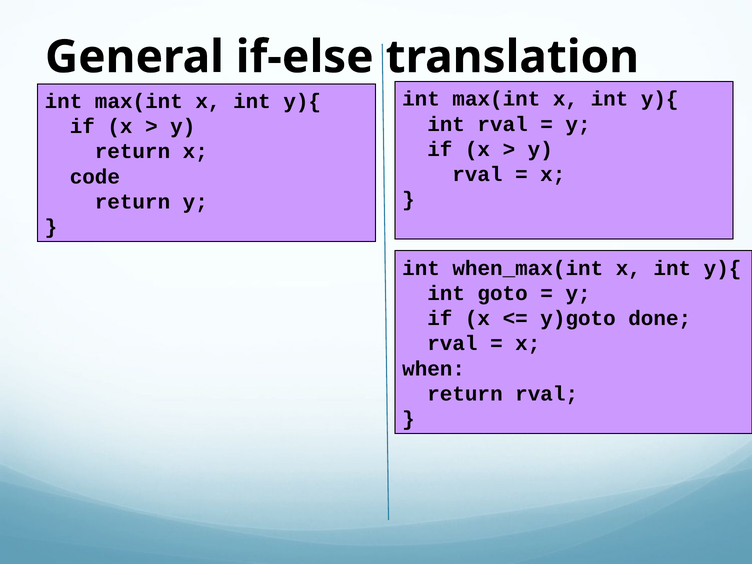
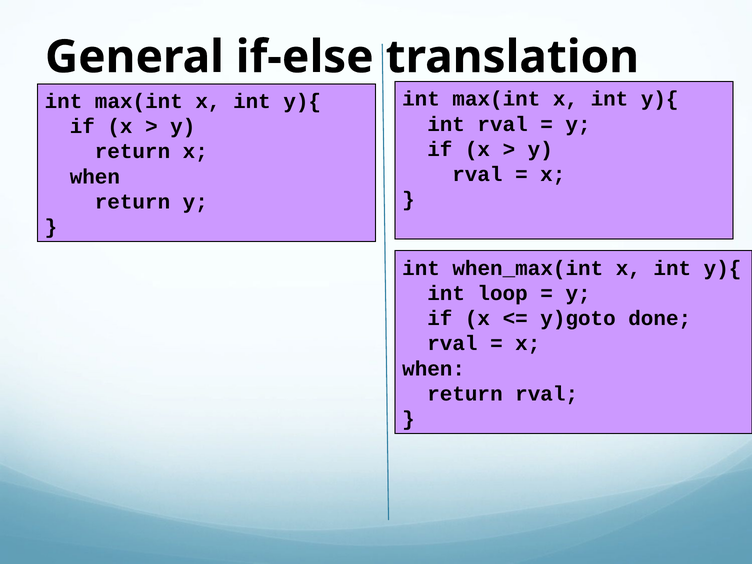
code at (95, 177): code -> when
goto: goto -> loop
